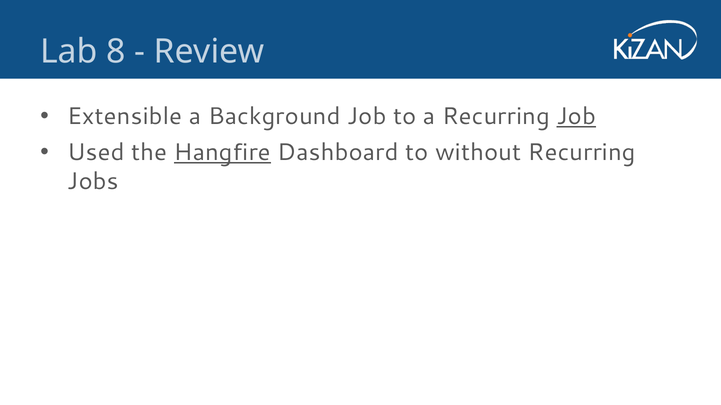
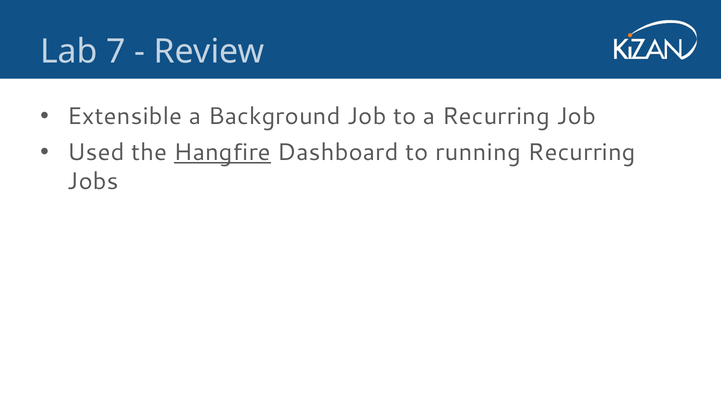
8: 8 -> 7
Job at (576, 117) underline: present -> none
without: without -> running
